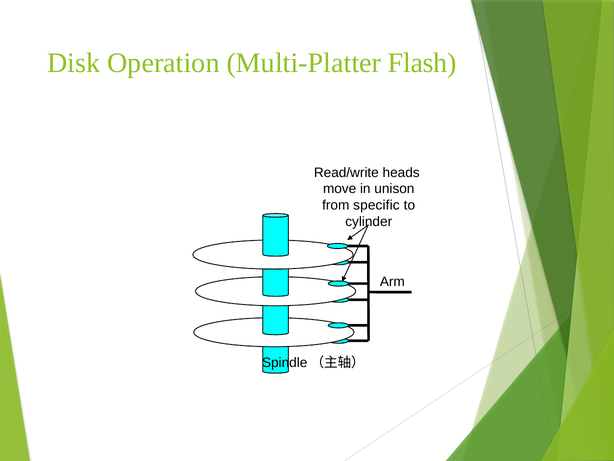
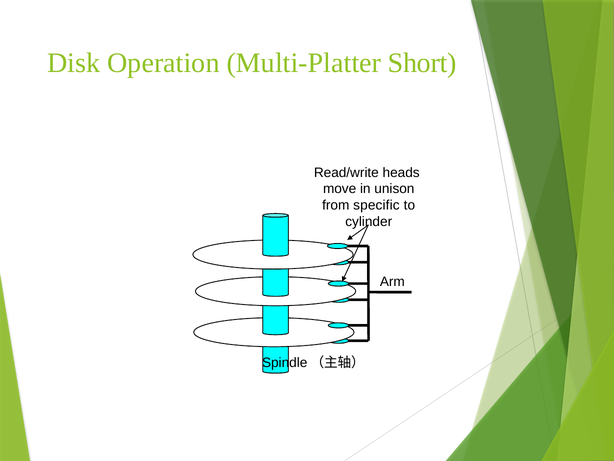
Flash: Flash -> Short
